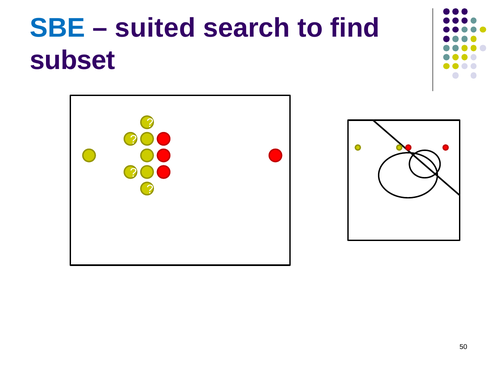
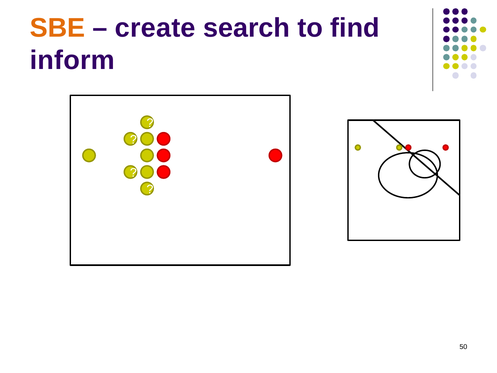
SBE colour: blue -> orange
suited: suited -> create
subset: subset -> inform
